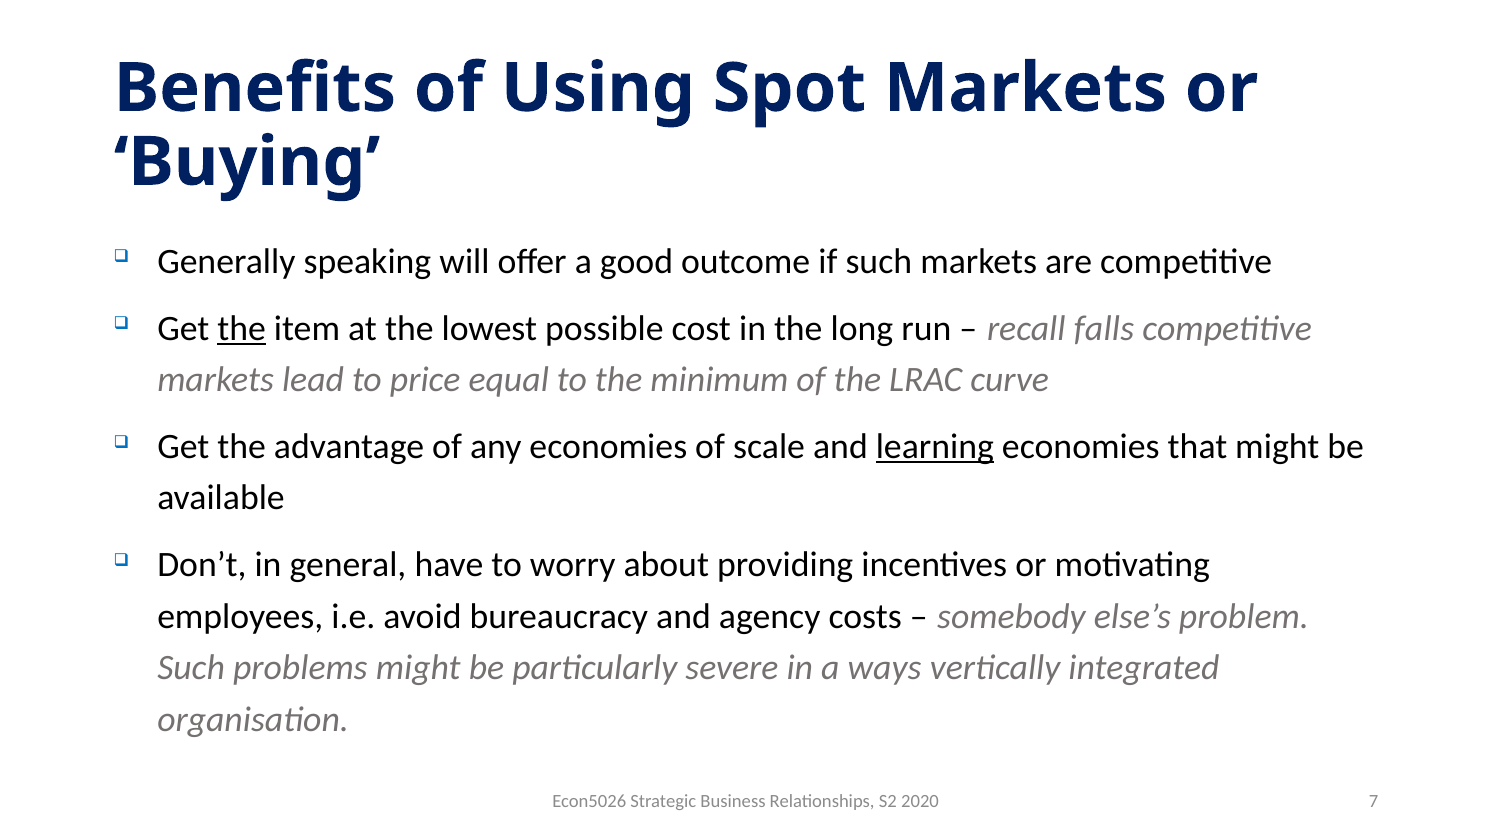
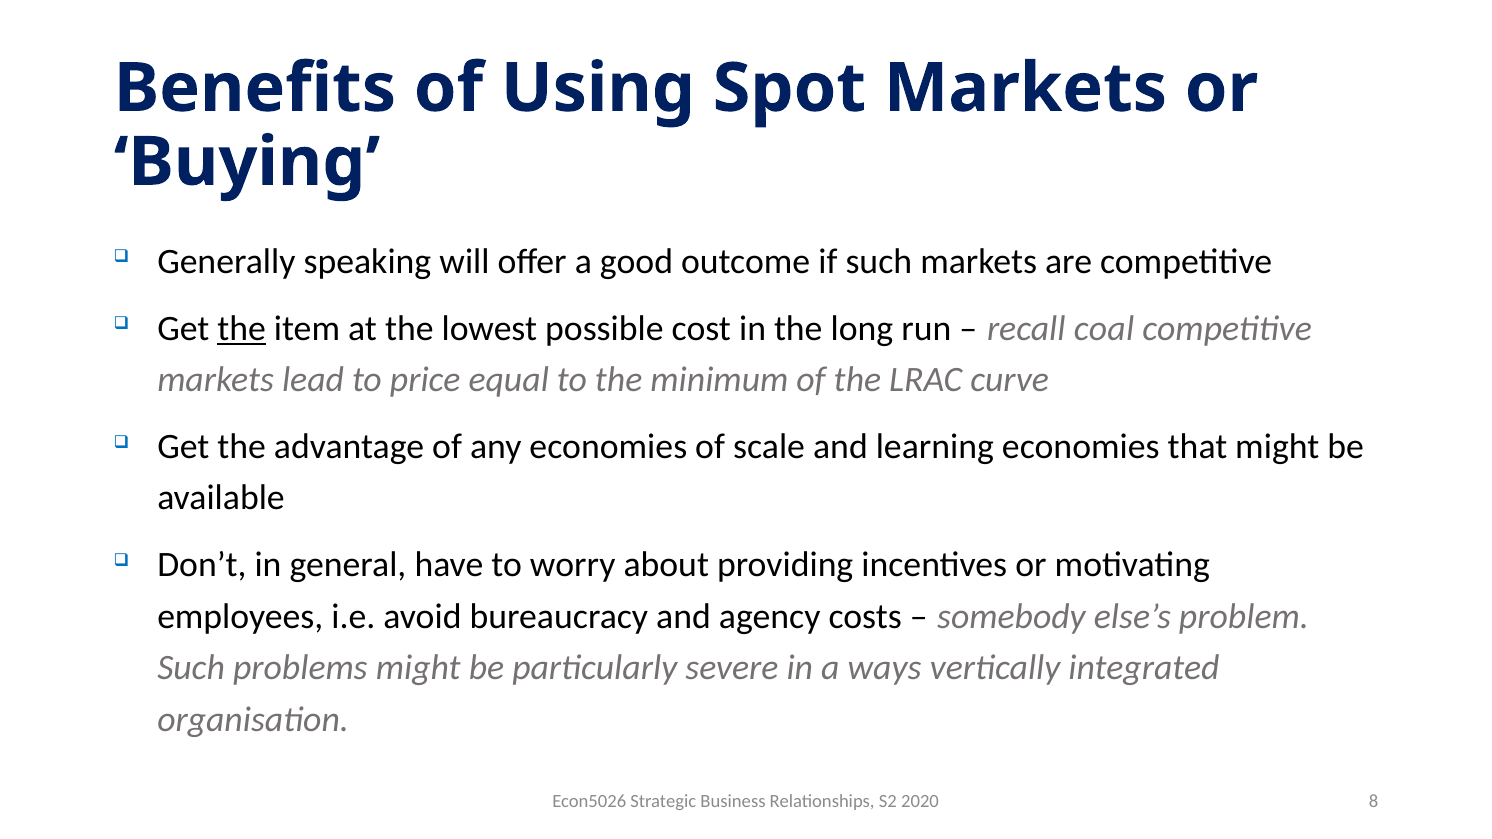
falls: falls -> coal
learning underline: present -> none
7: 7 -> 8
